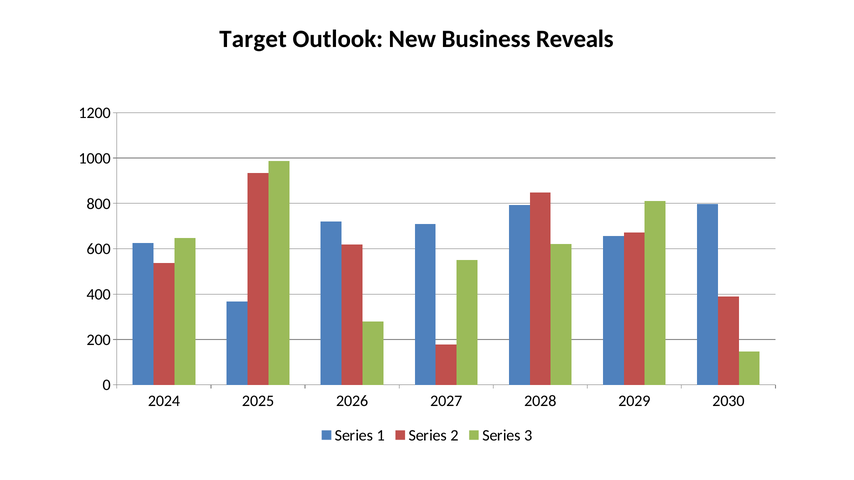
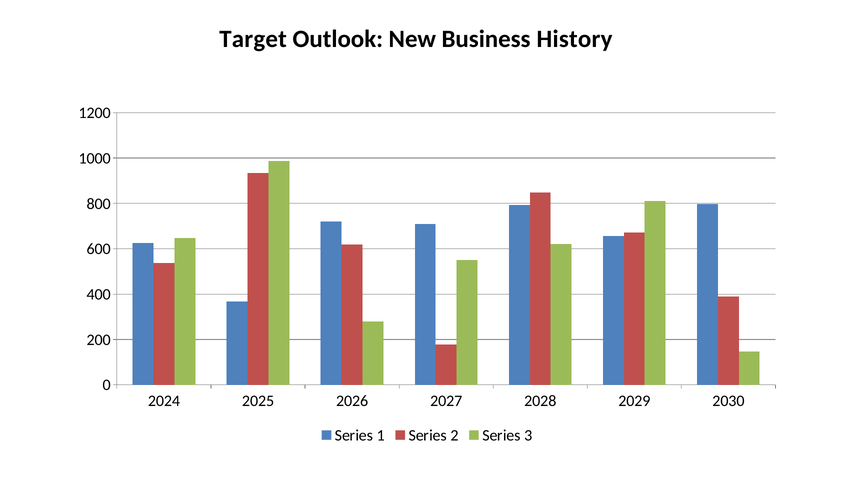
Reveals: Reveals -> History
